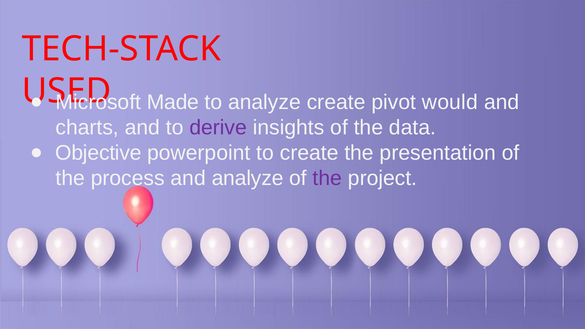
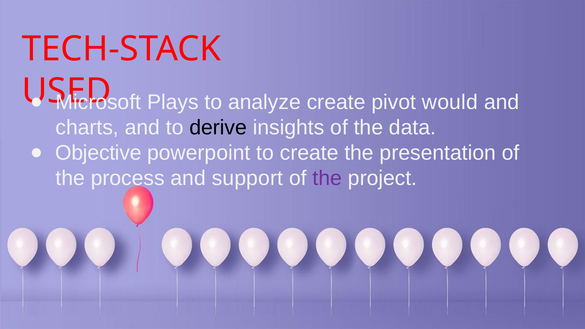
Made: Made -> Plays
derive colour: purple -> black
and analyze: analyze -> support
